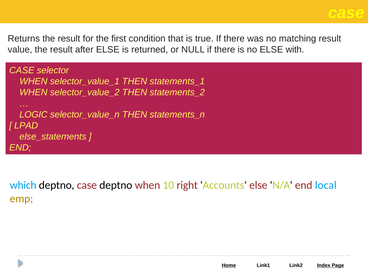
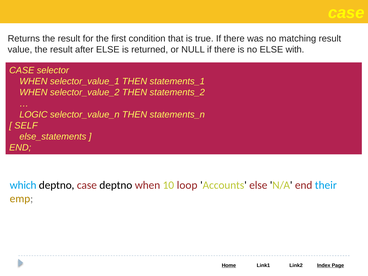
LPAD: LPAD -> SELF
right: right -> loop
local: local -> their
